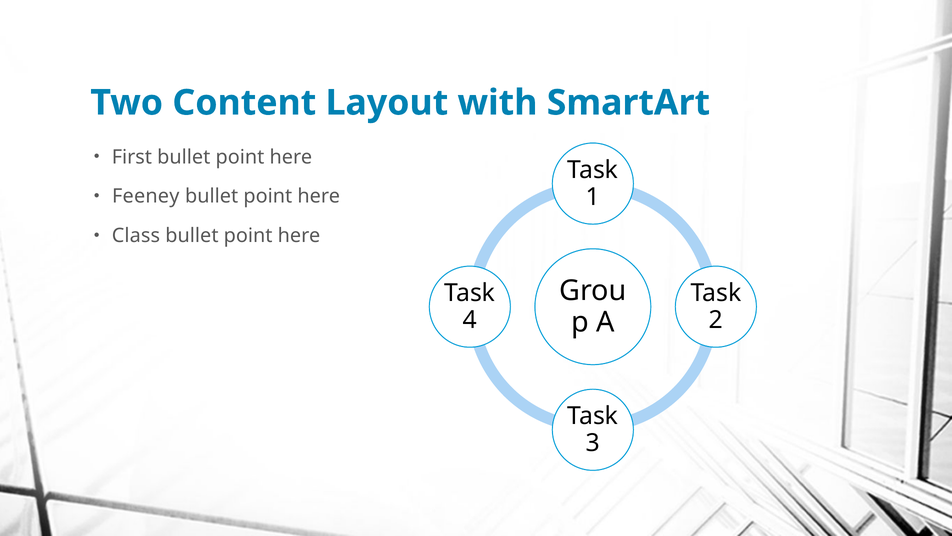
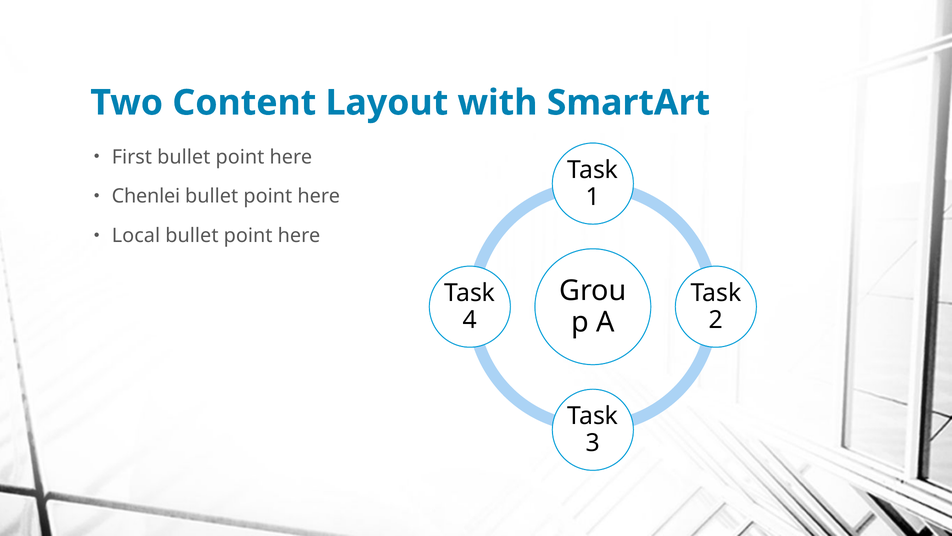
Feeney: Feeney -> Chenlei
Class: Class -> Local
